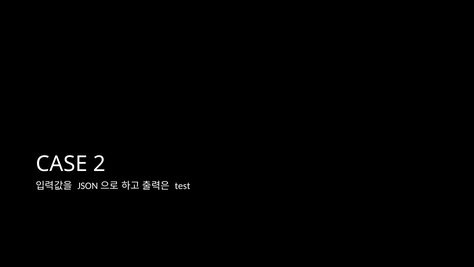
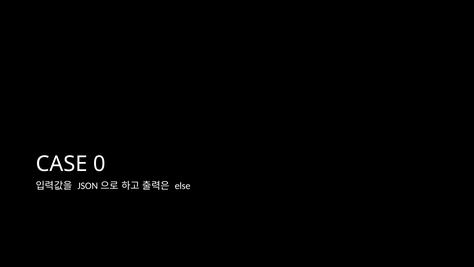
2: 2 -> 0
test: test -> else
